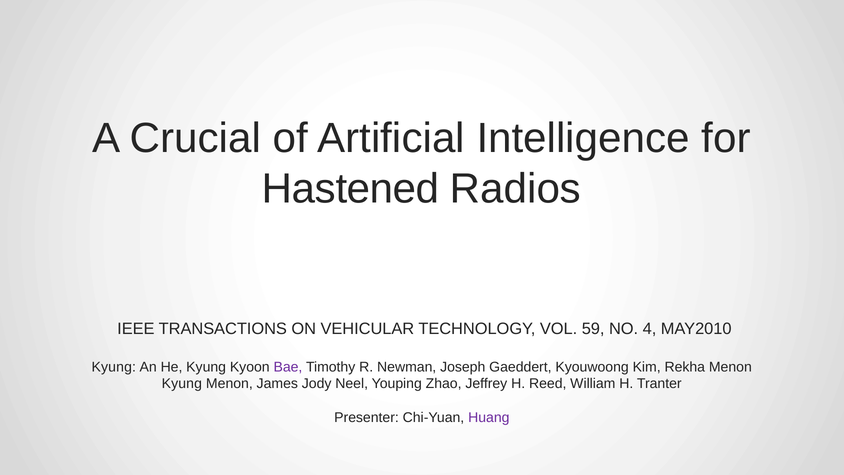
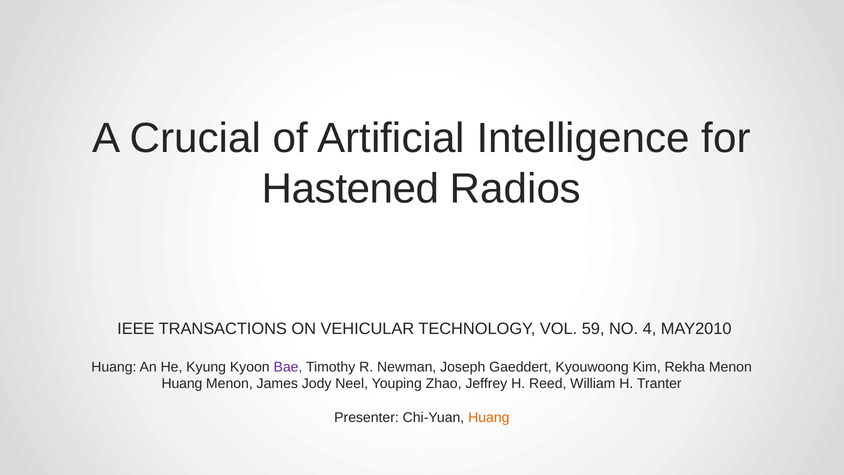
Kyung at (114, 367): Kyung -> Huang
Kyung at (182, 384): Kyung -> Huang
Huang at (489, 417) colour: purple -> orange
